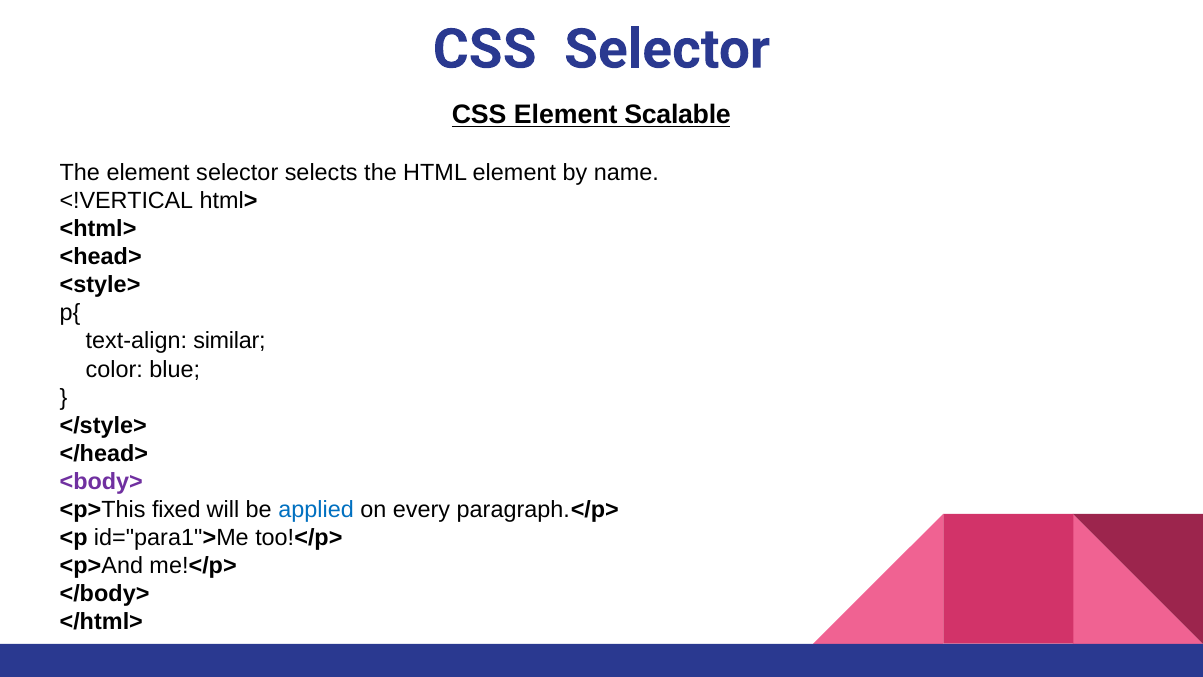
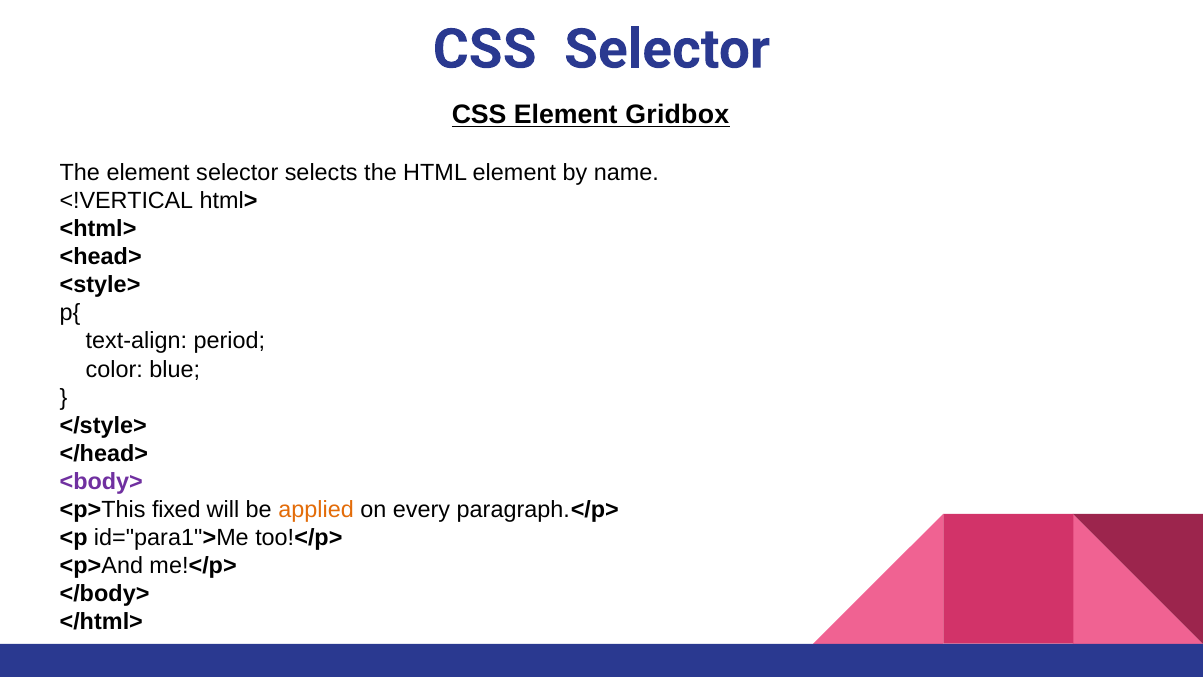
Scalable: Scalable -> Gridbox
similar: similar -> period
applied colour: blue -> orange
